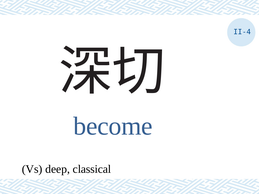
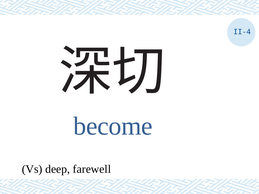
classical: classical -> farewell
